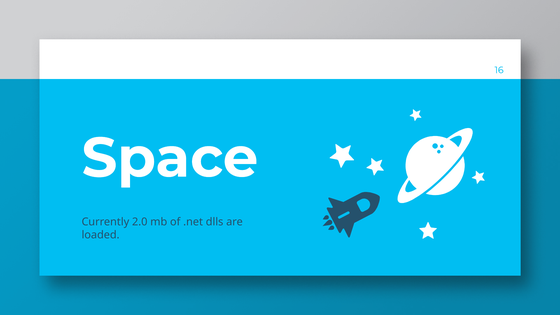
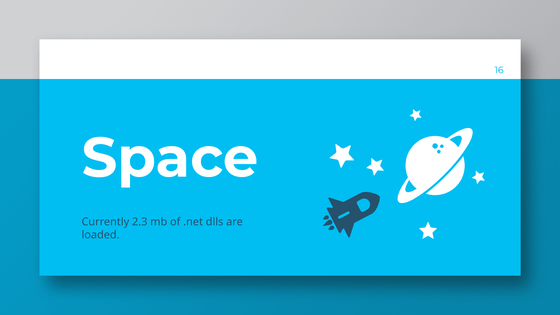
2.0: 2.0 -> 2.3
